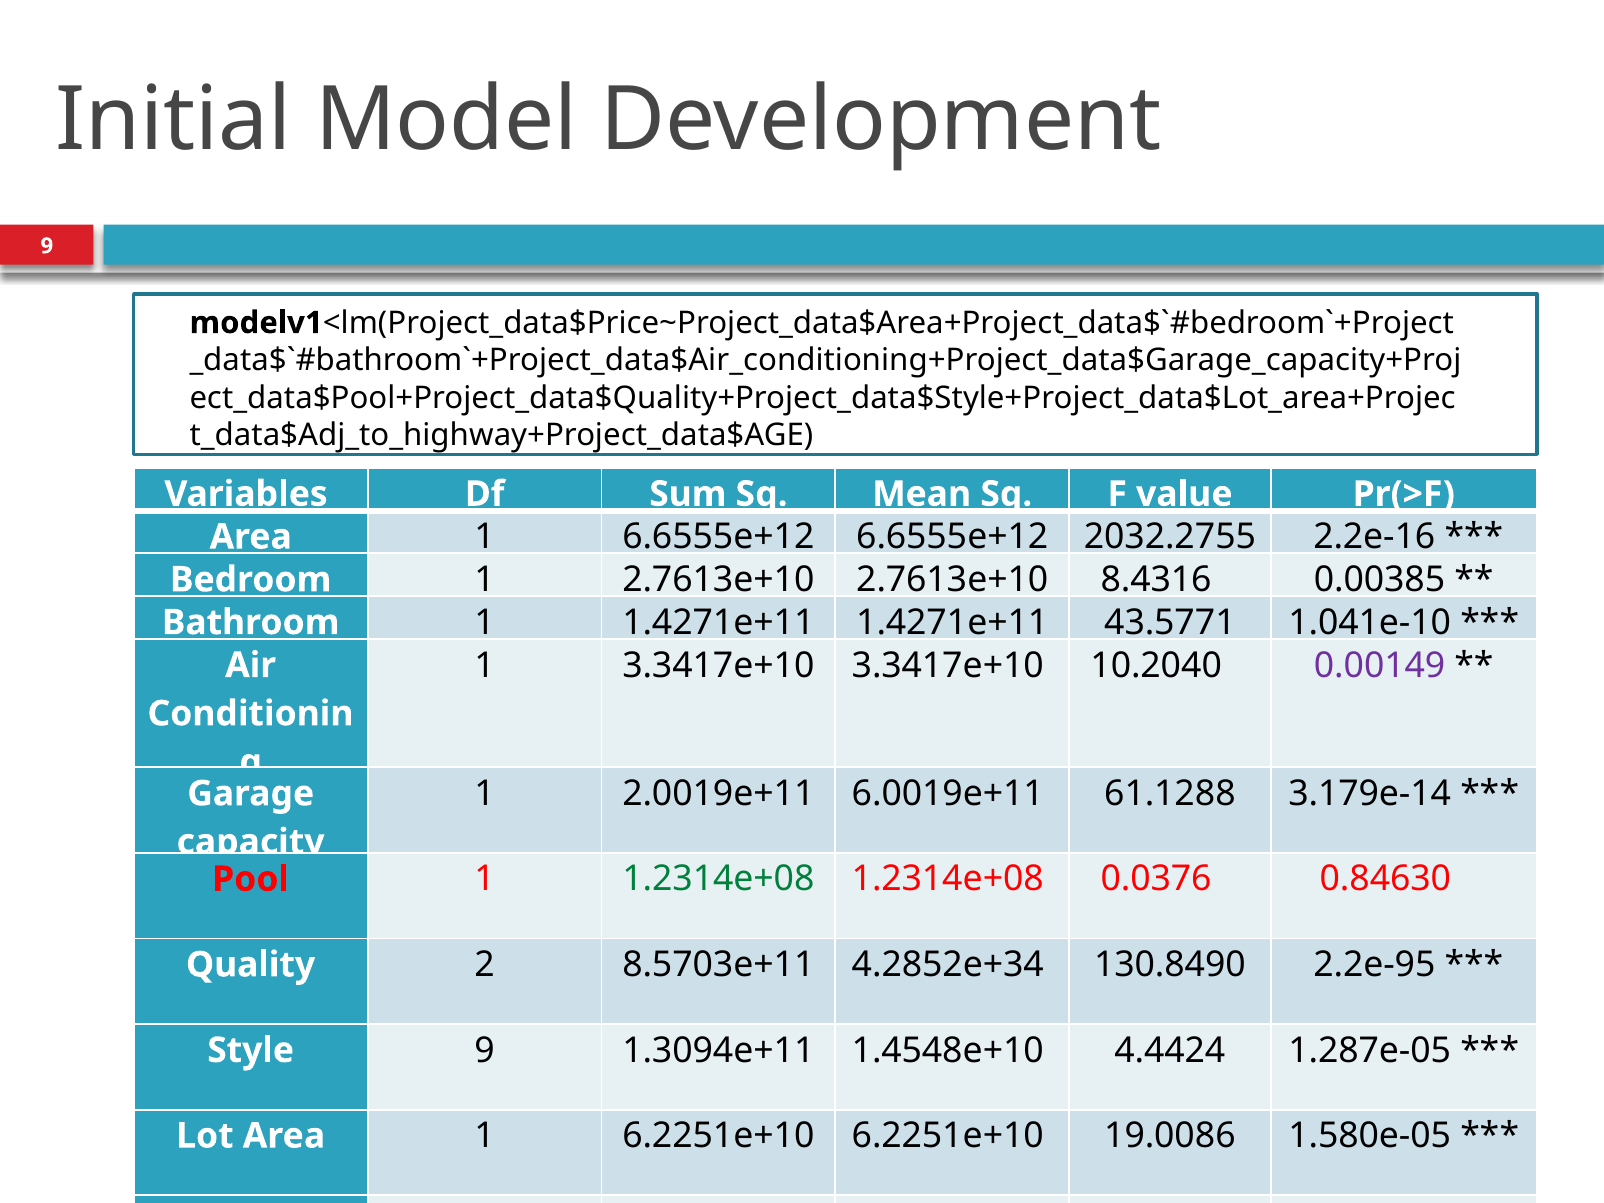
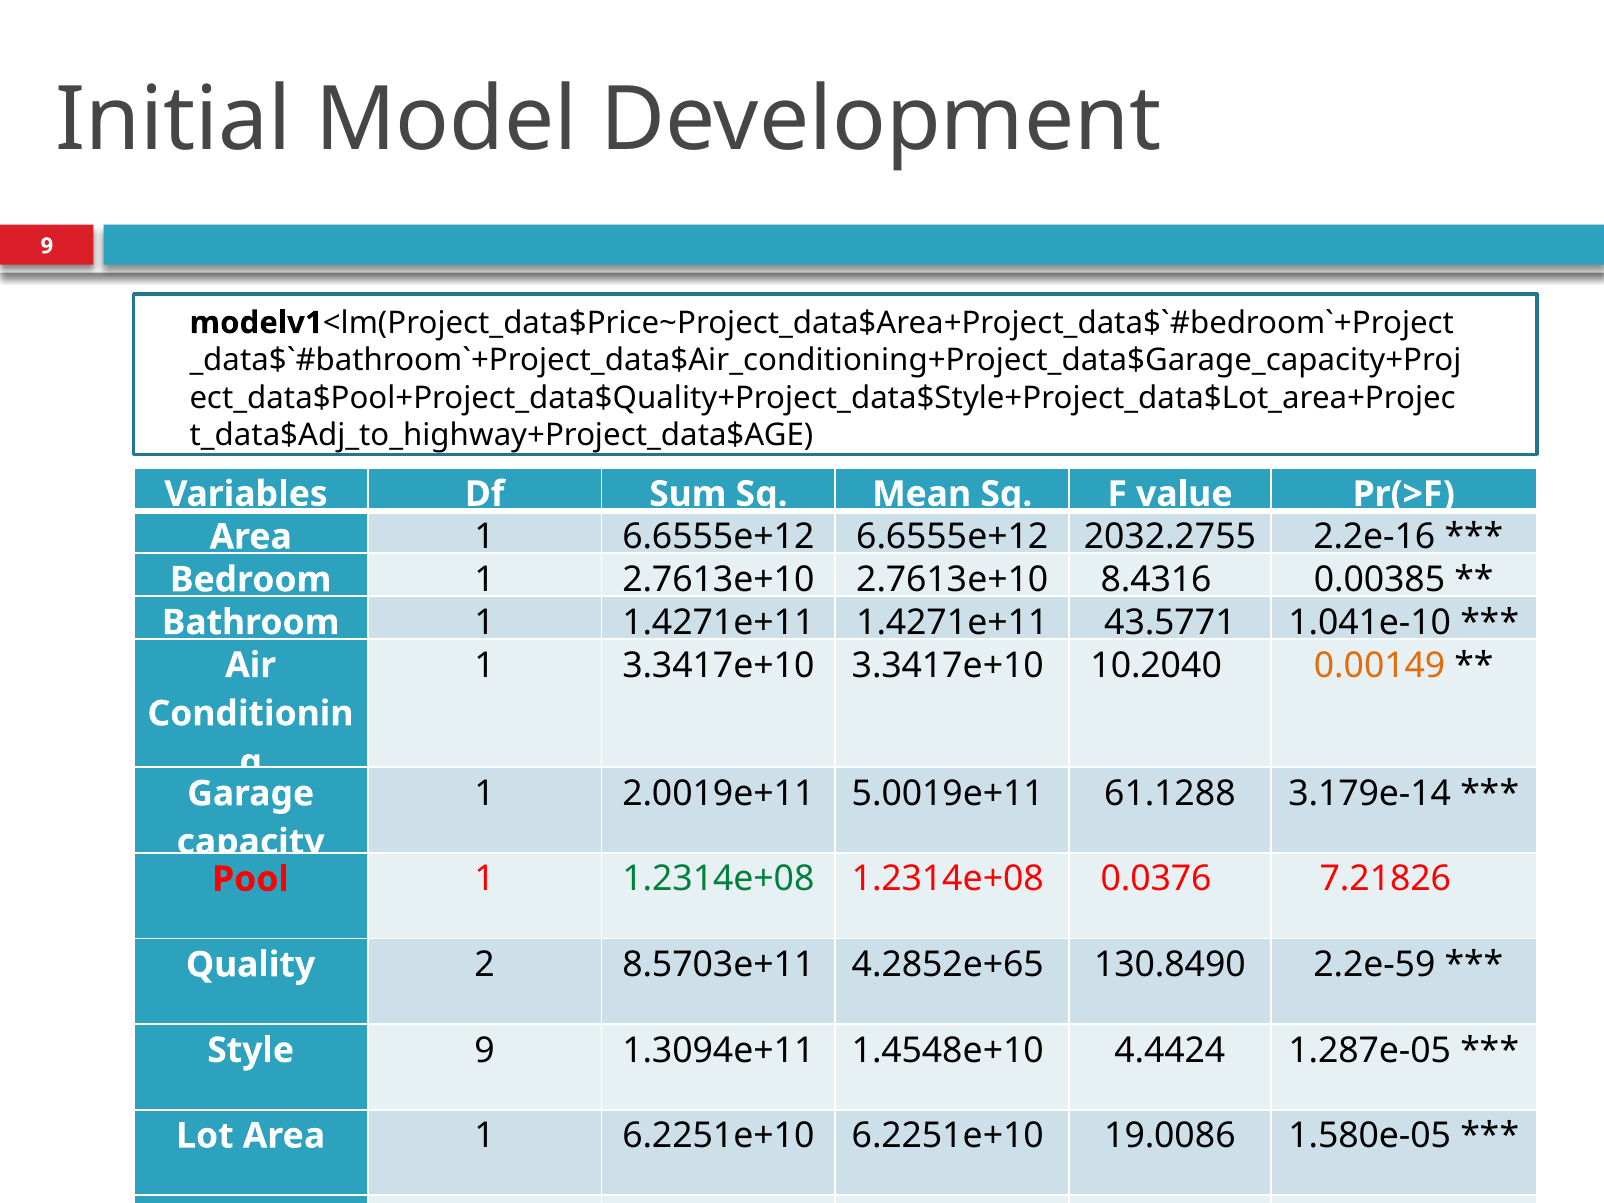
0.00149 colour: purple -> orange
6.0019e+11: 6.0019e+11 -> 5.0019e+11
0.84630: 0.84630 -> 7.21826
4.2852e+34: 4.2852e+34 -> 4.2852e+65
2.2e-95: 2.2e-95 -> 2.2e-59
